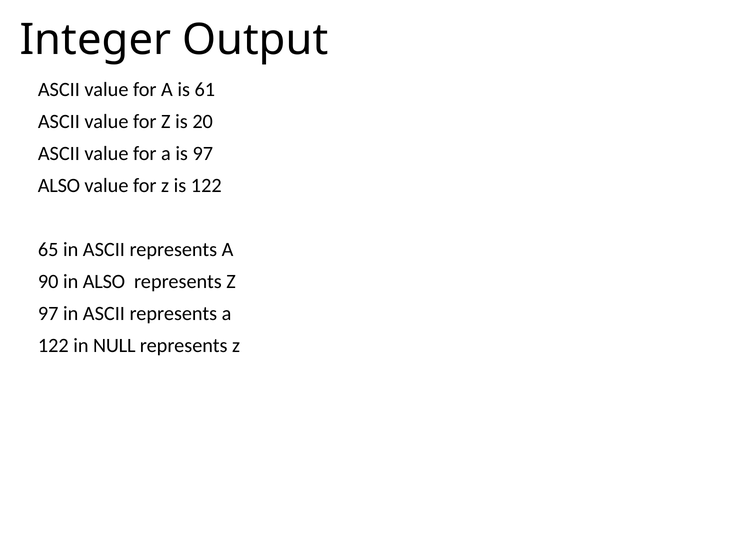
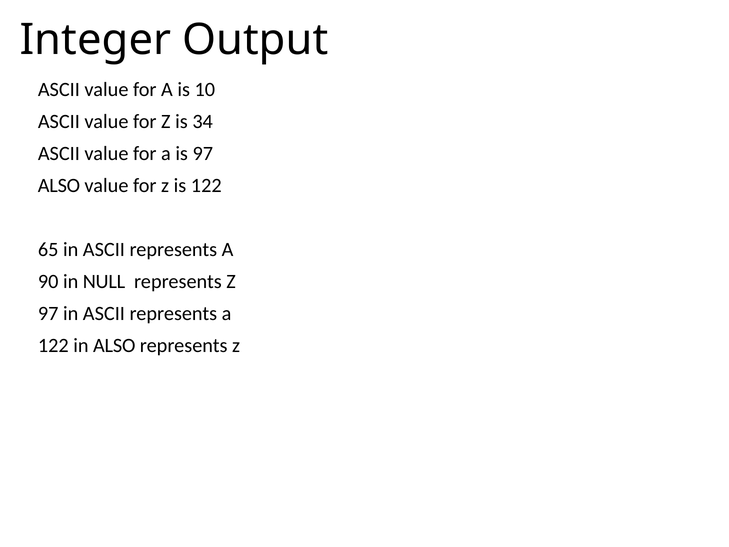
61: 61 -> 10
20: 20 -> 34
in ALSO: ALSO -> NULL
in NULL: NULL -> ALSO
